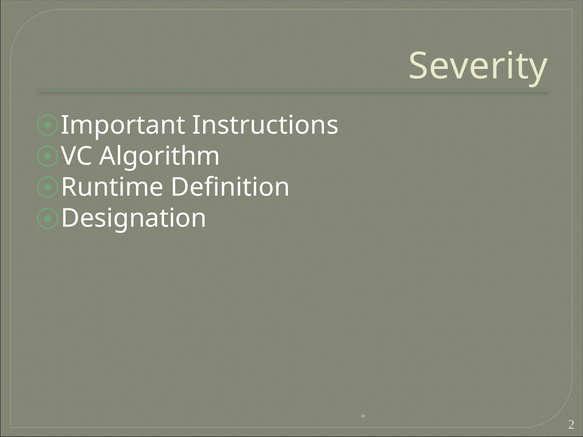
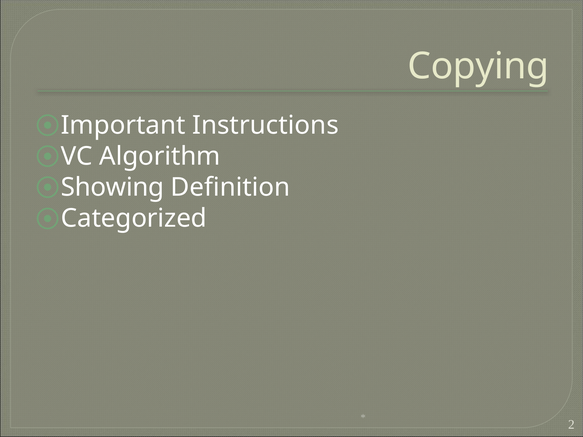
Severity: Severity -> Copying
Runtime: Runtime -> Showing
Designation: Designation -> Categorized
